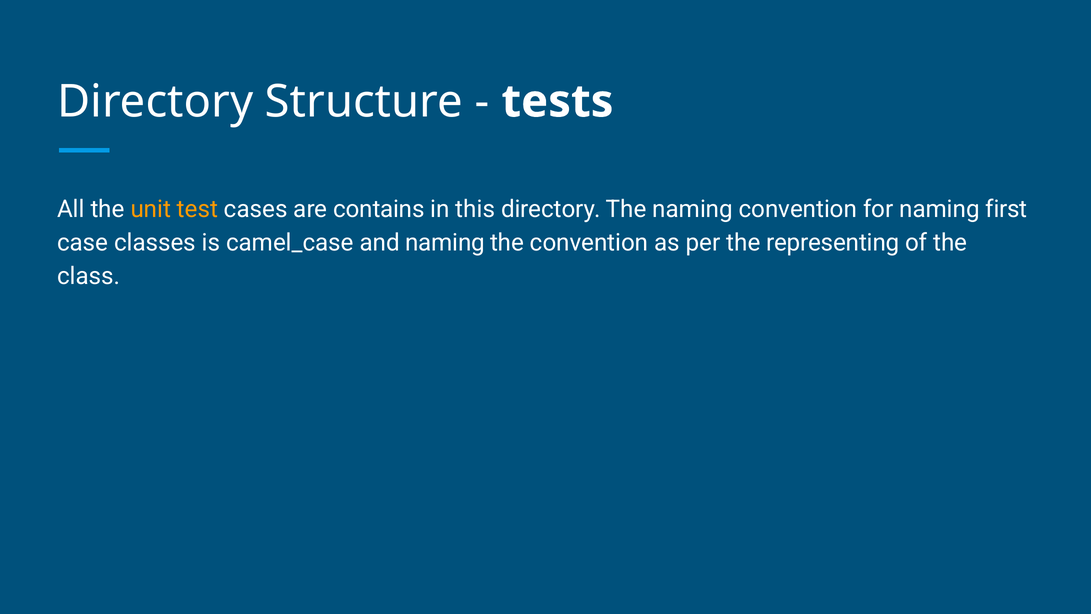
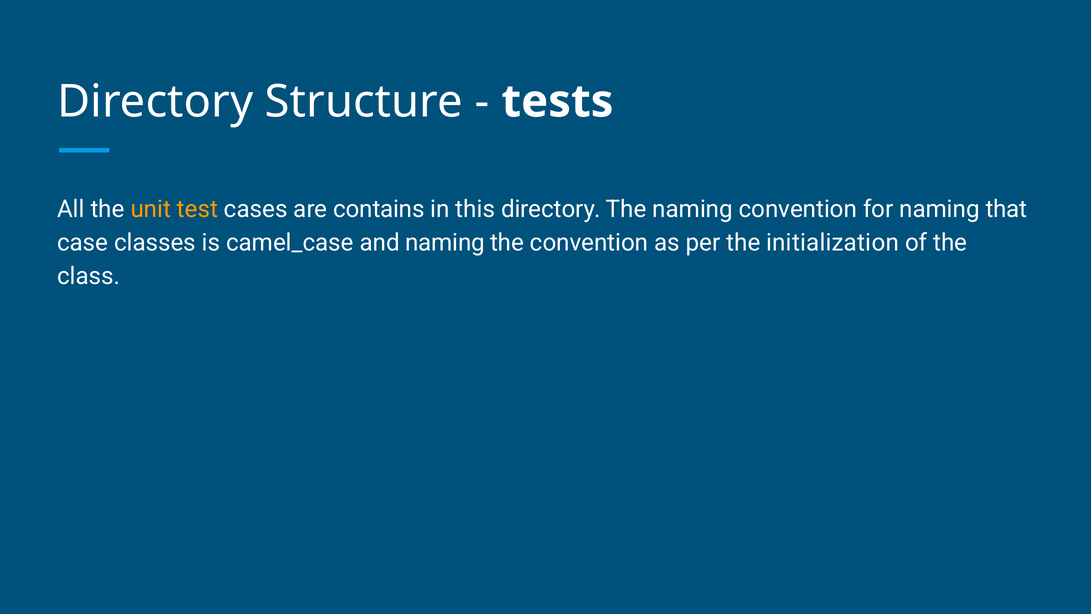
first: first -> that
representing: representing -> initialization
